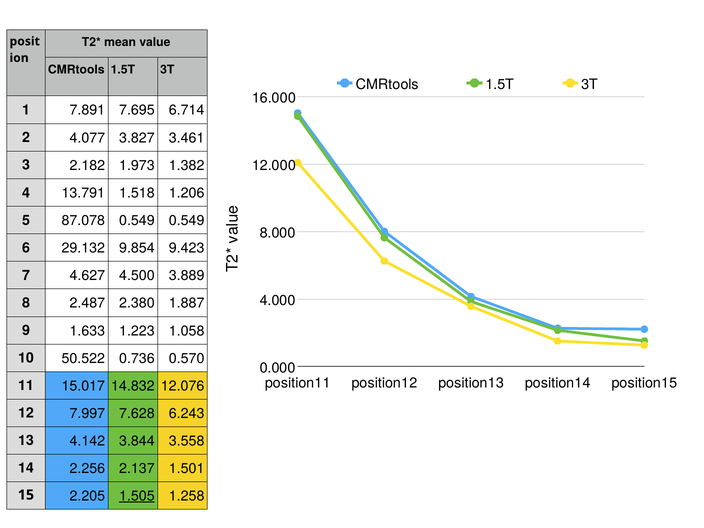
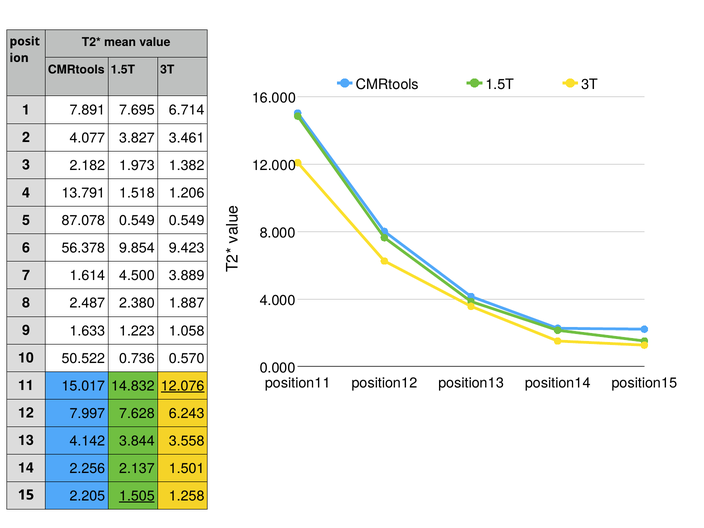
29.132: 29.132 -> 56.378
4.627: 4.627 -> 1.614
12.076 underline: none -> present
